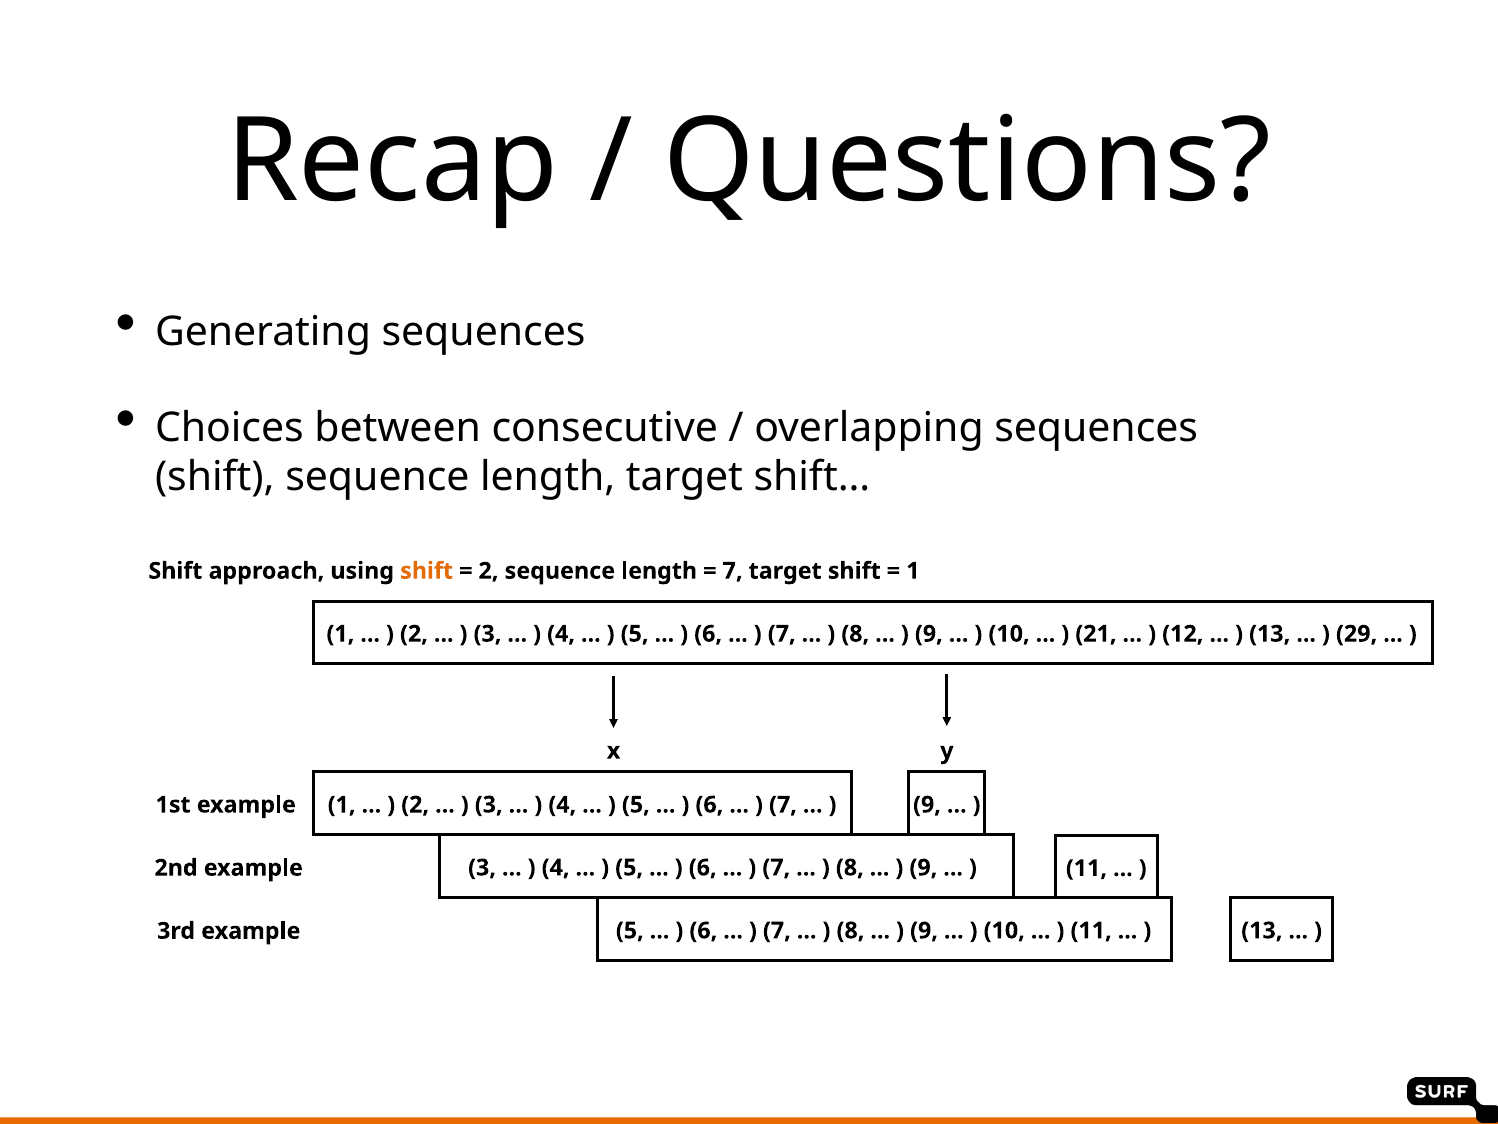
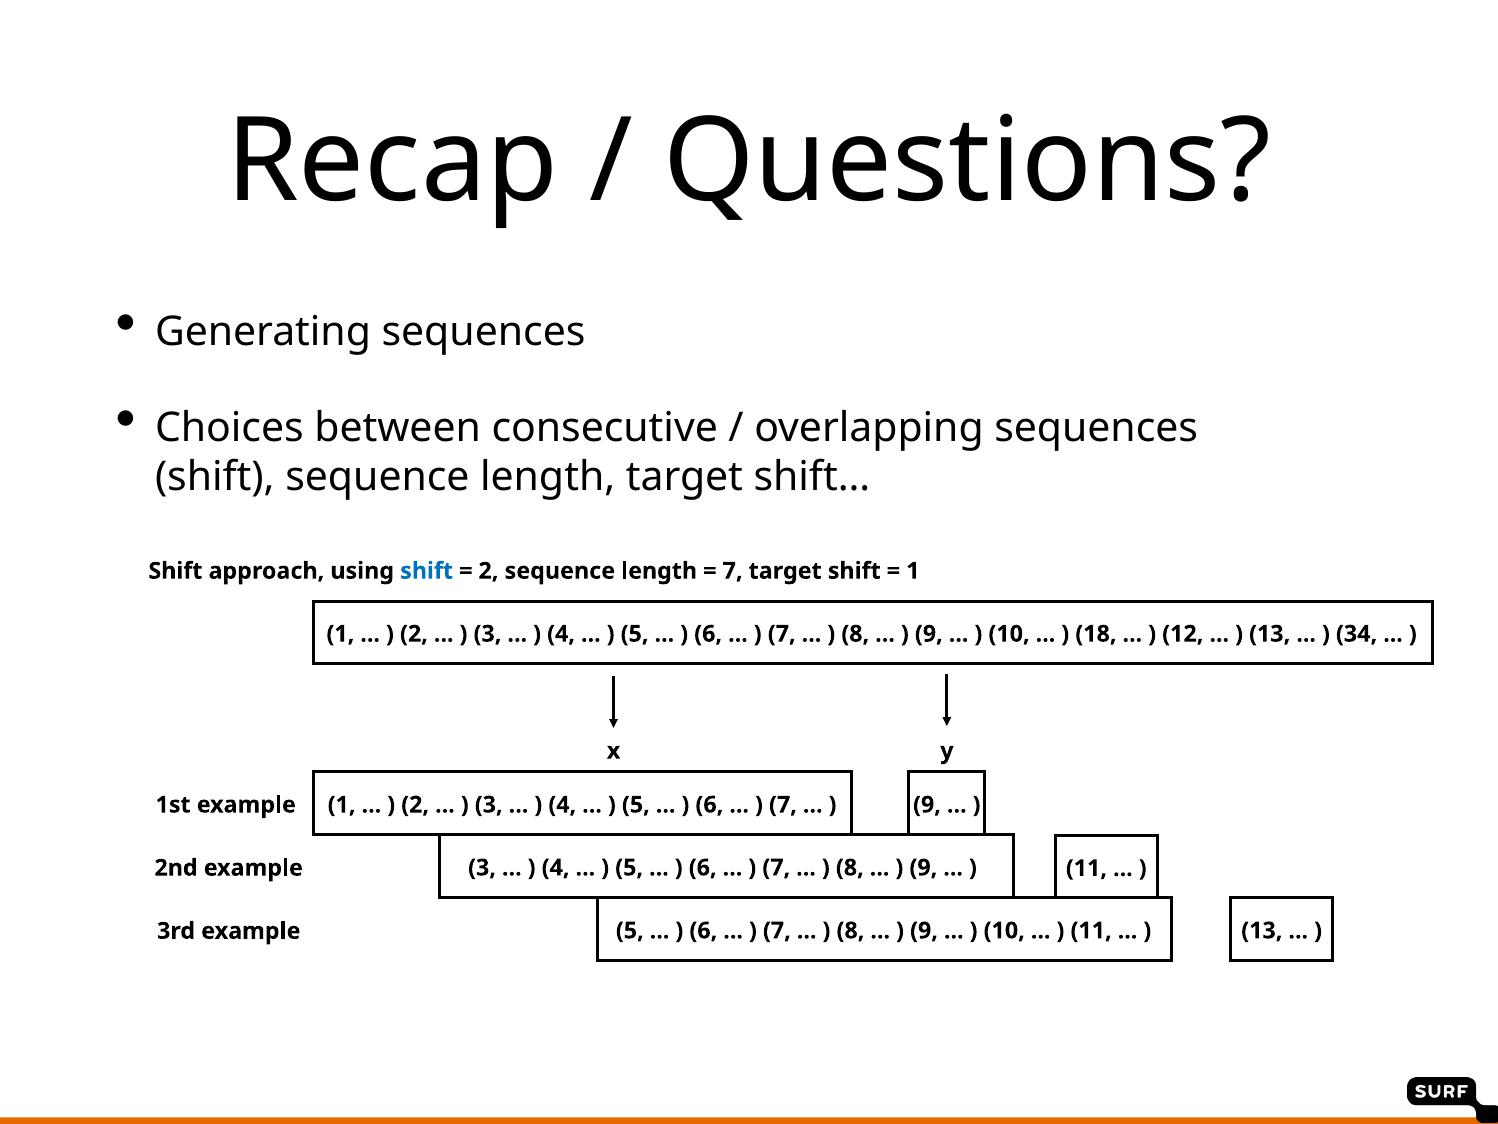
shift at (427, 571) colour: orange -> blue
21: 21 -> 18
29: 29 -> 34
